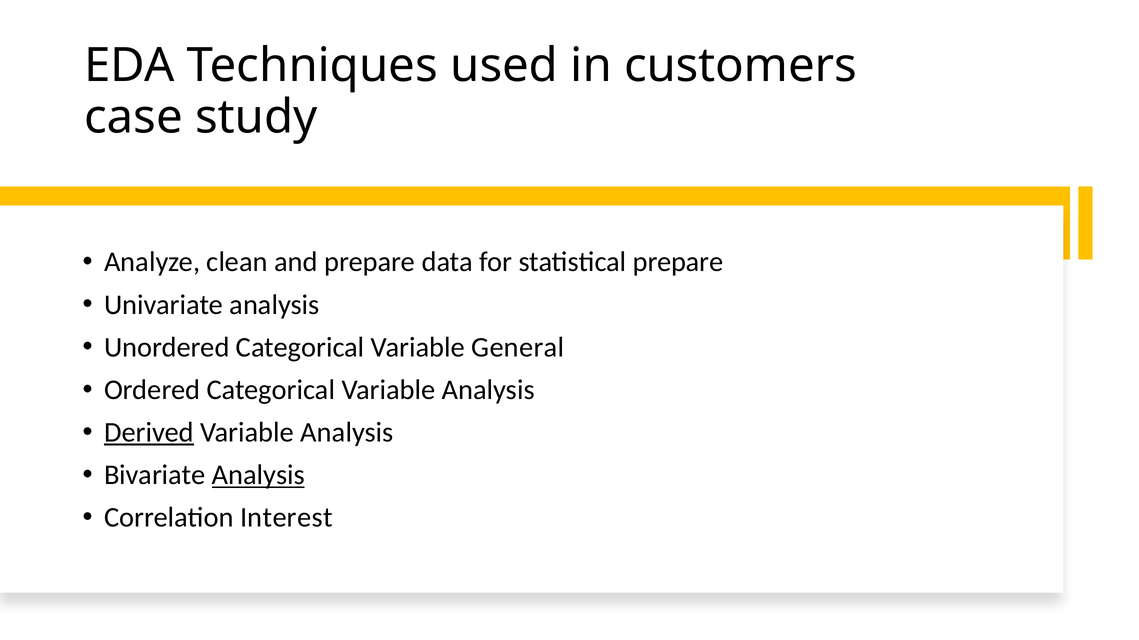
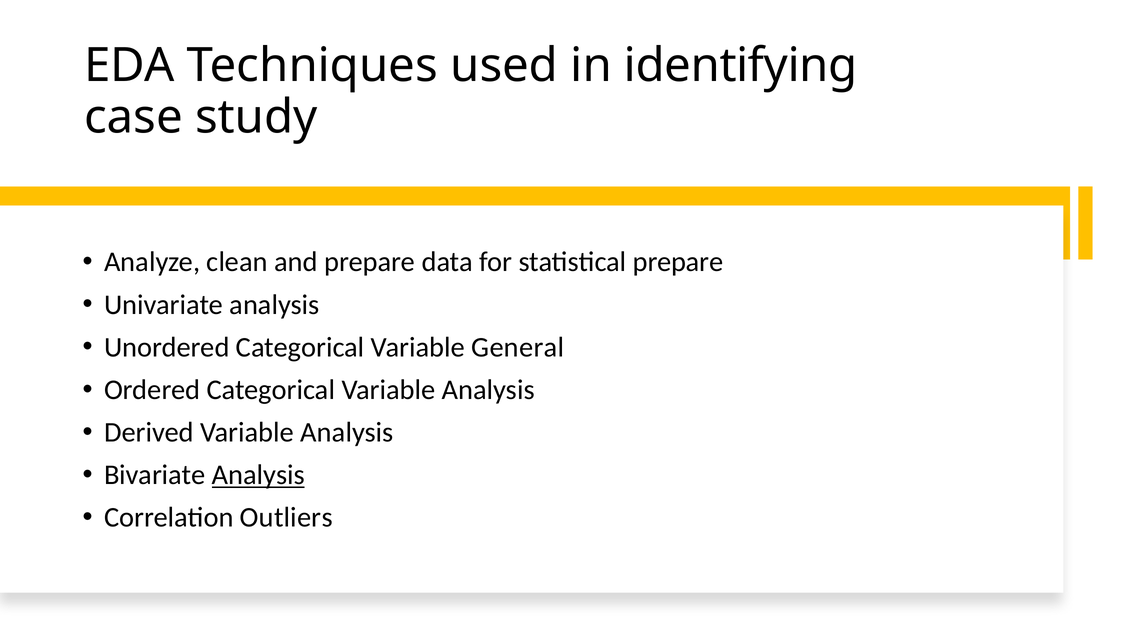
customers: customers -> identifying
Derived underline: present -> none
Interest: Interest -> Outliers
